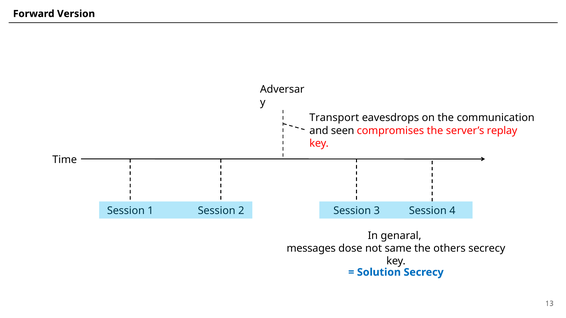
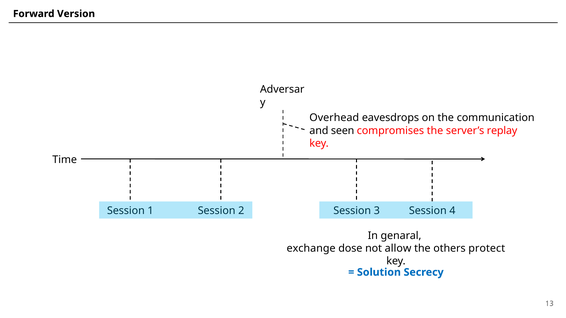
Transport: Transport -> Overhead
messages: messages -> exchange
same: same -> allow
others secrecy: secrecy -> protect
